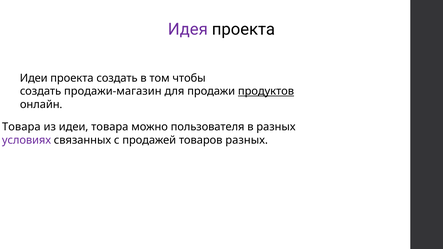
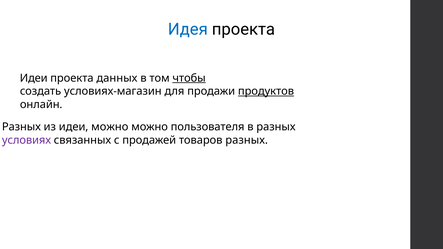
Идея colour: purple -> blue
проекта создать: создать -> данных
чтобы underline: none -> present
продажи-магазин: продажи-магазин -> условиях-магазин
Товара at (21, 127): Товара -> Разных
идеи товара: товара -> можно
